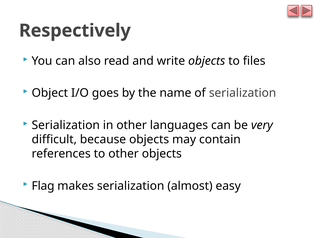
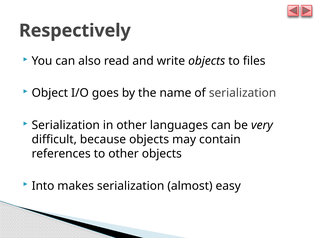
Flag: Flag -> Into
